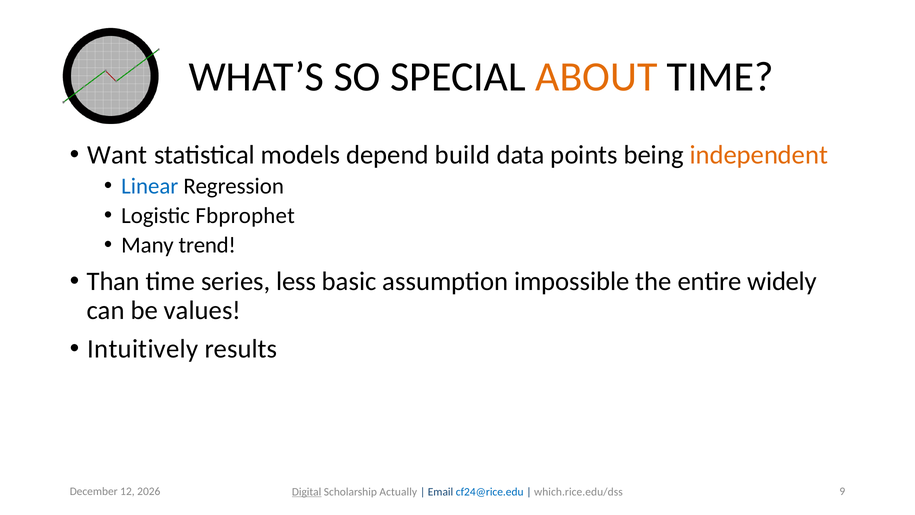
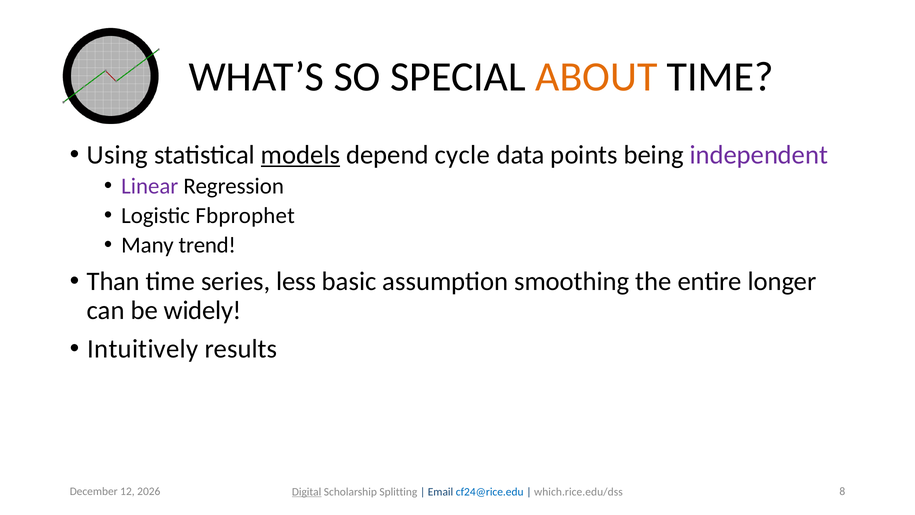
Want: Want -> Using
models underline: none -> present
build: build -> cycle
independent colour: orange -> purple
Linear colour: blue -> purple
impossible: impossible -> smoothing
widely: widely -> longer
values: values -> widely
9: 9 -> 8
Actually: Actually -> Splitting
